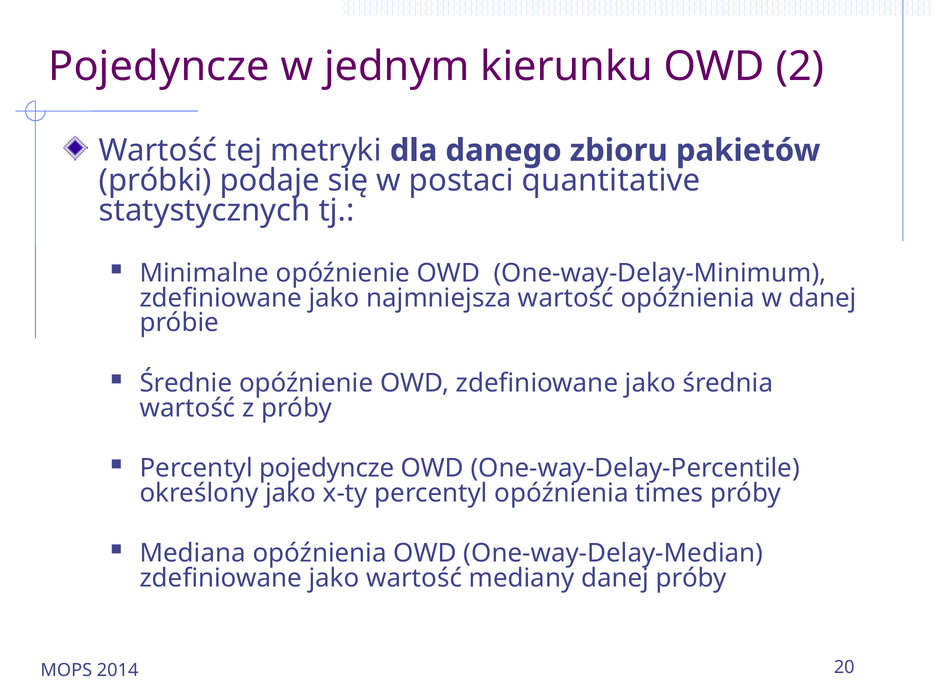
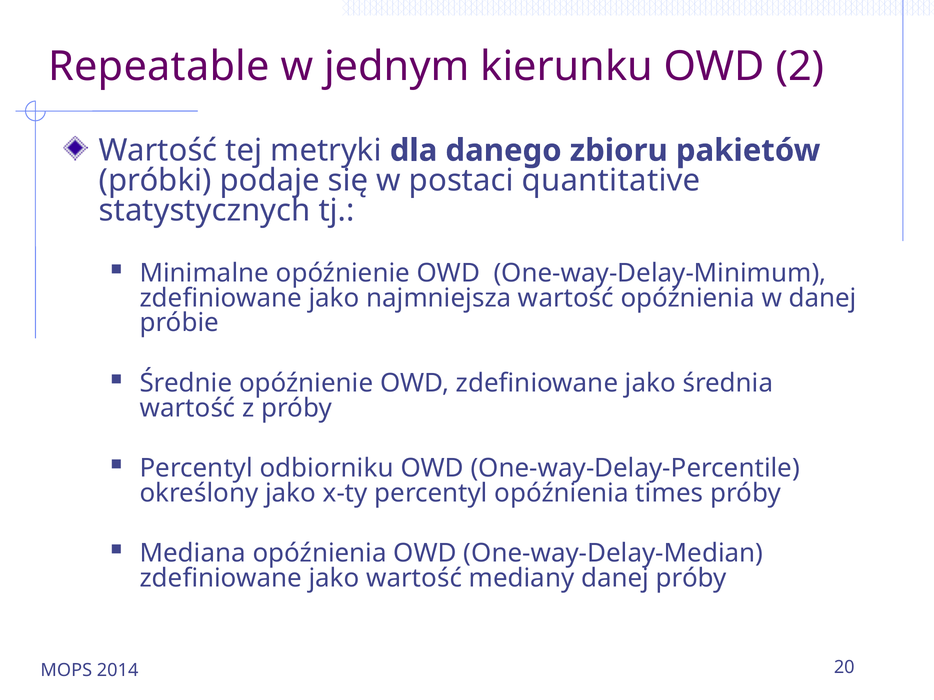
Pojedyncze at (159, 67): Pojedyncze -> Repeatable
Percentyl pojedyncze: pojedyncze -> odbiorniku
